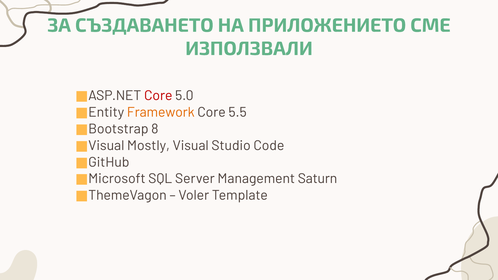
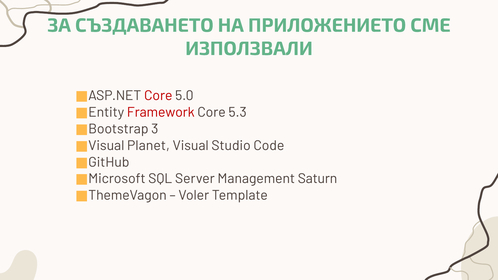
Framework colour: orange -> red
5.5: 5.5 -> 5.3
8: 8 -> 3
Mostly: Mostly -> Planet
